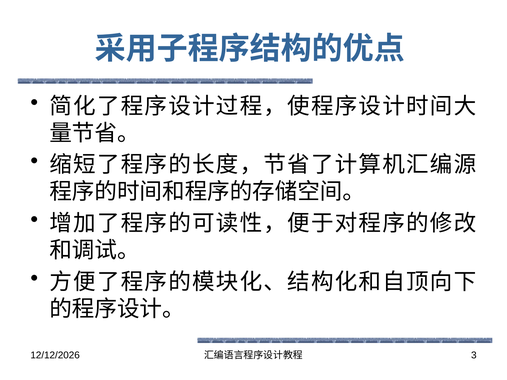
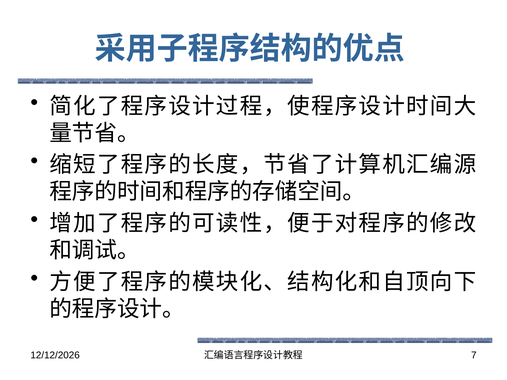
3: 3 -> 7
